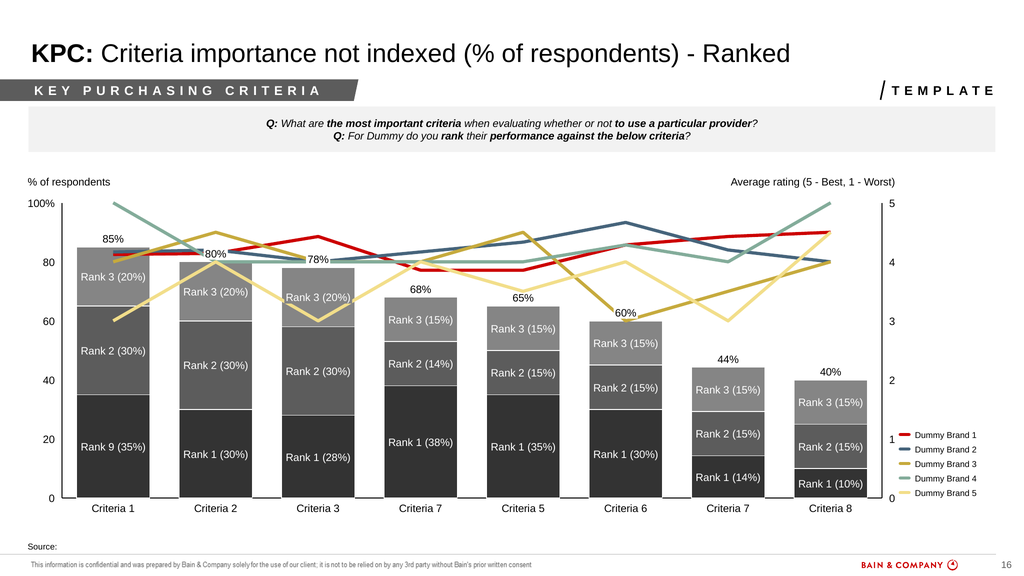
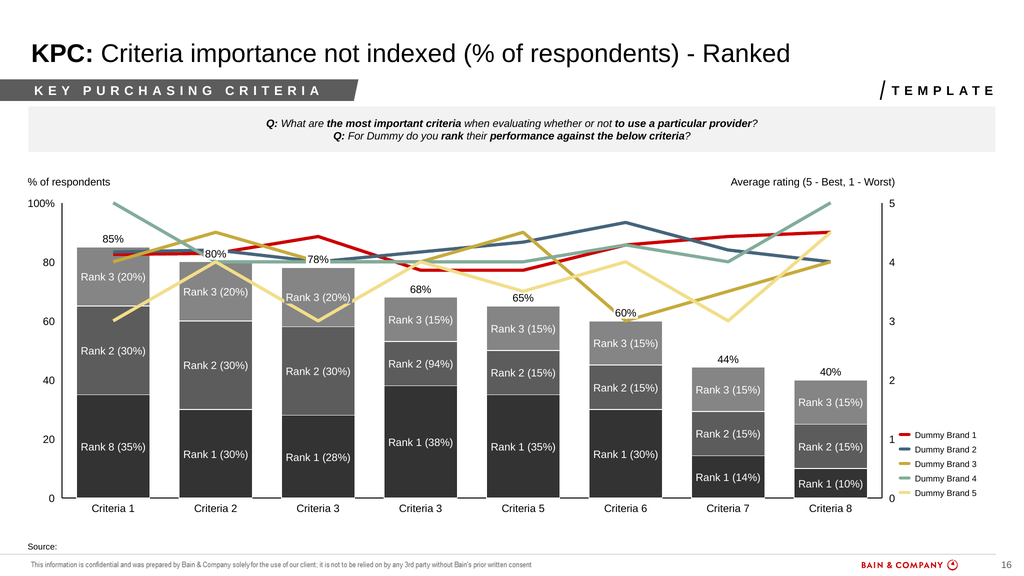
2 14%: 14% -> 94%
Rank 9: 9 -> 8
7 at (439, 509): 7 -> 3
